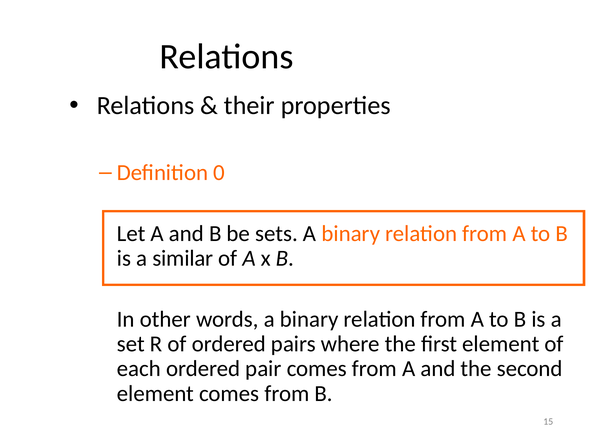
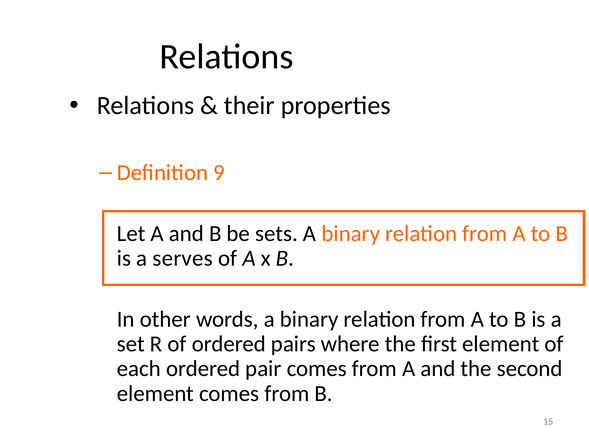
0: 0 -> 9
similar: similar -> serves
